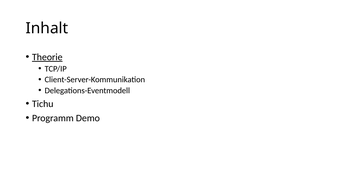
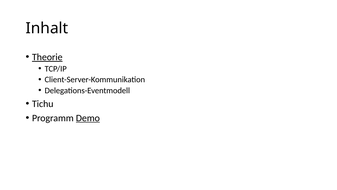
Demo underline: none -> present
